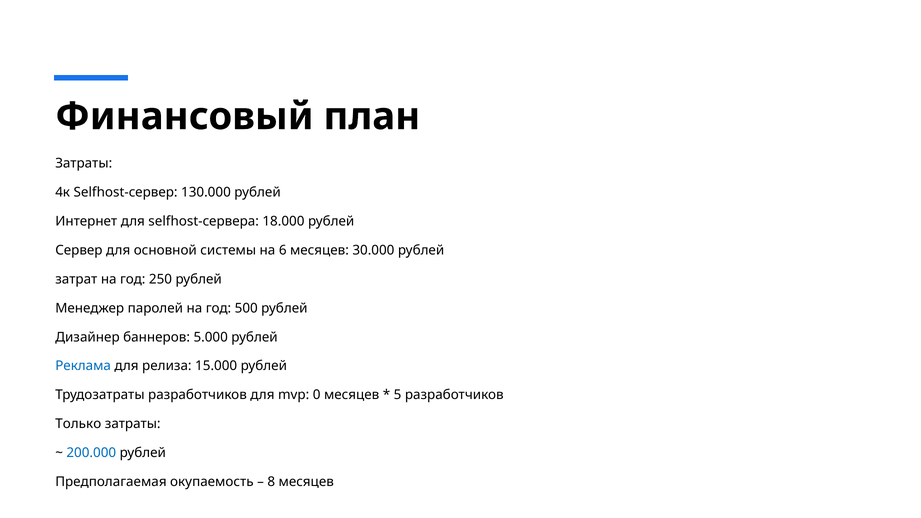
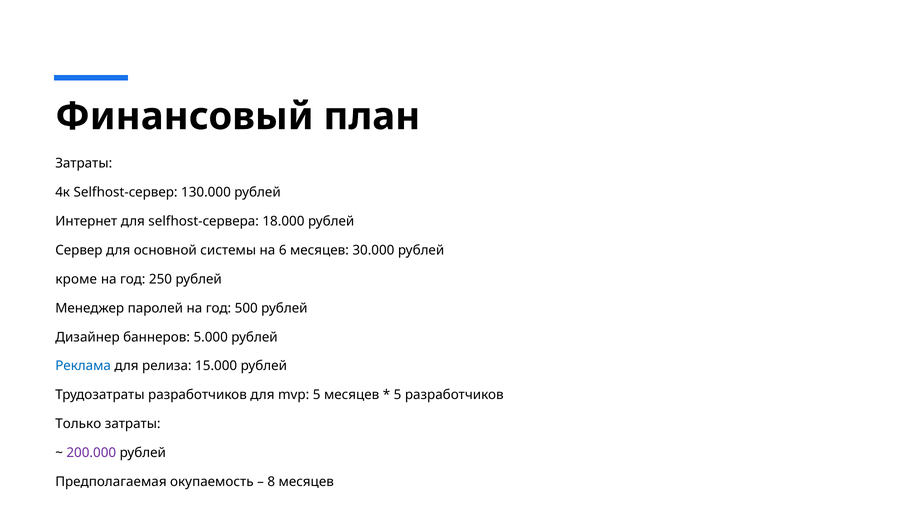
затрат: затрат -> кроме
mvp 0: 0 -> 5
200.000 colour: blue -> purple
